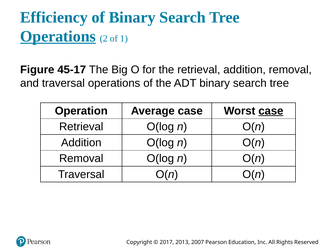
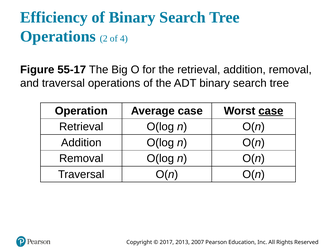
Operations at (58, 36) underline: present -> none
1: 1 -> 4
45-17: 45-17 -> 55-17
